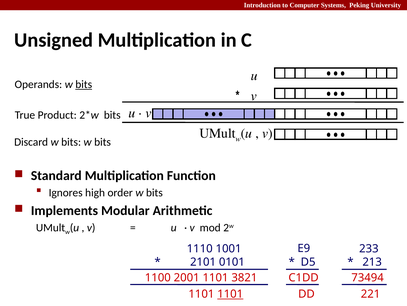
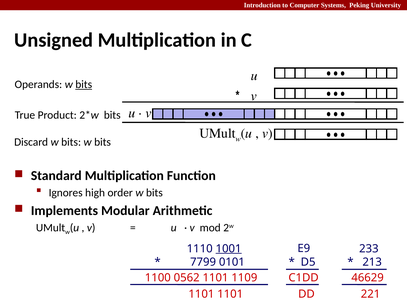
1001 underline: none -> present
2101: 2101 -> 7799
2001: 2001 -> 0562
3821: 3821 -> 1109
73494: 73494 -> 46629
1101 at (230, 293) underline: present -> none
